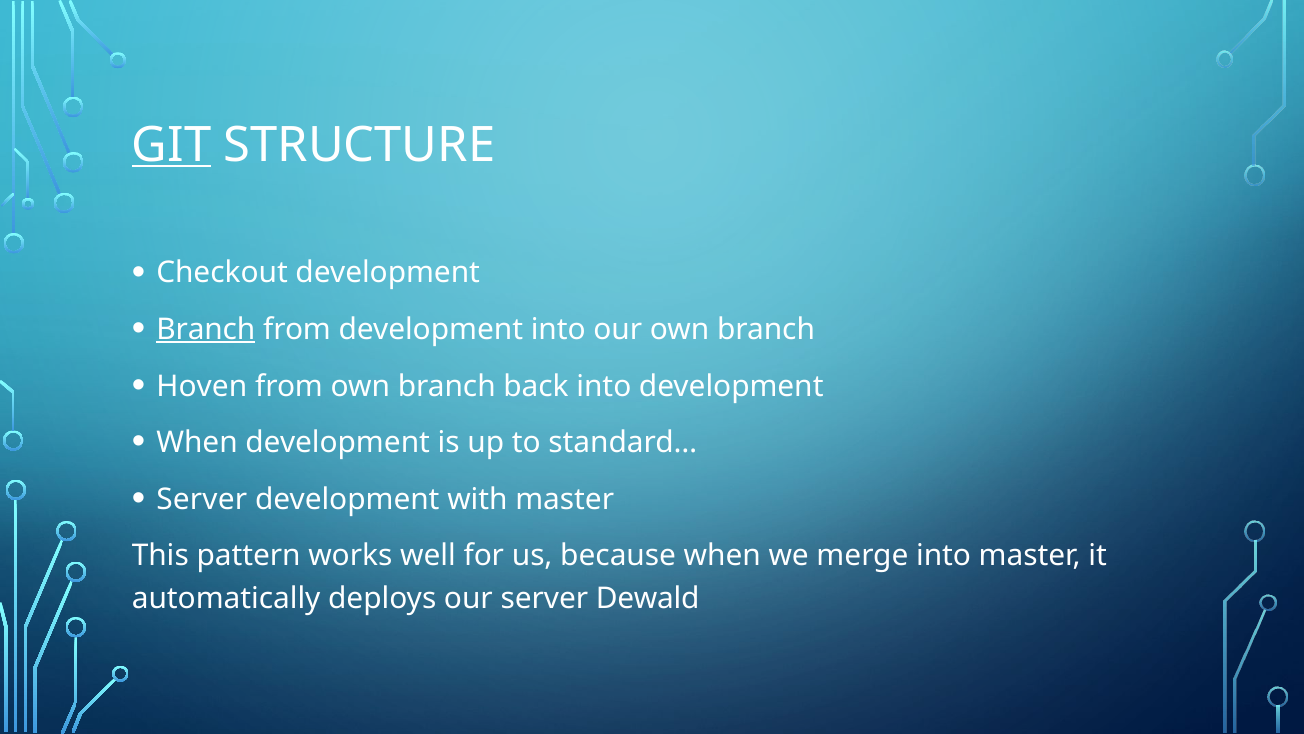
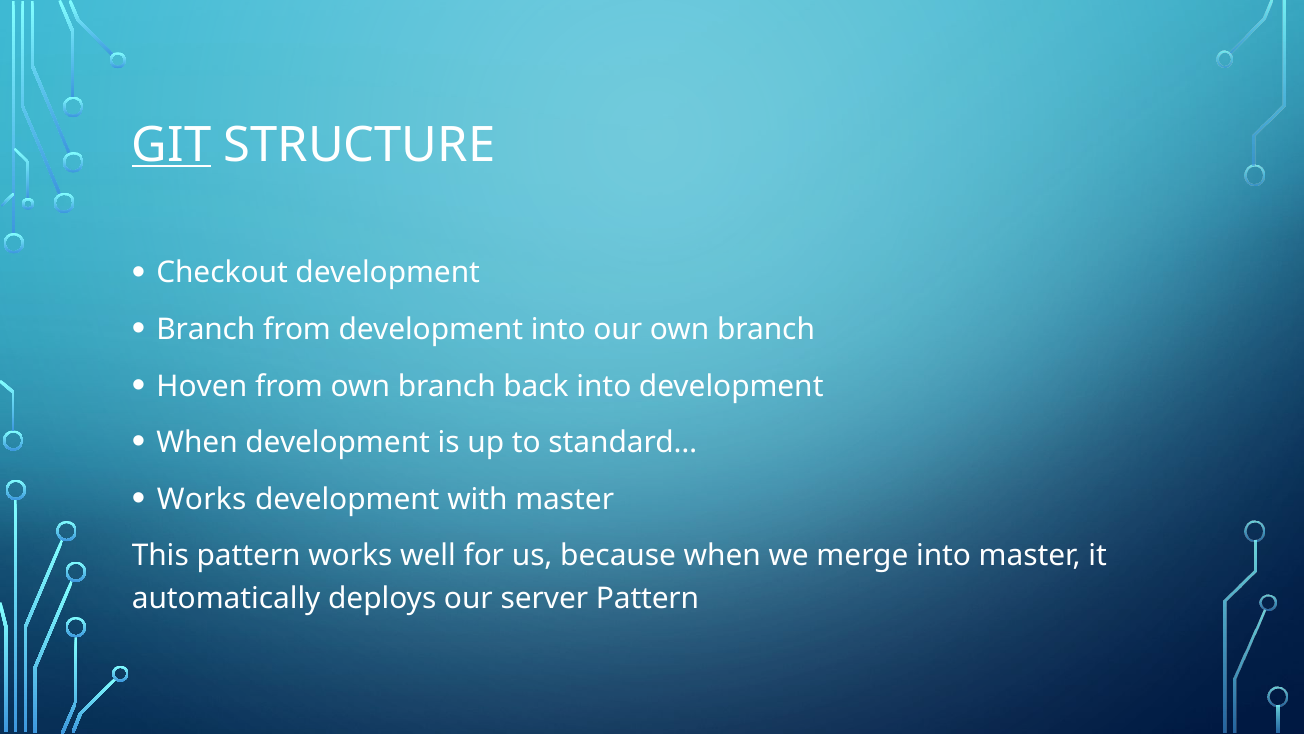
Branch at (206, 329) underline: present -> none
Server at (202, 499): Server -> Works
server Dewald: Dewald -> Pattern
